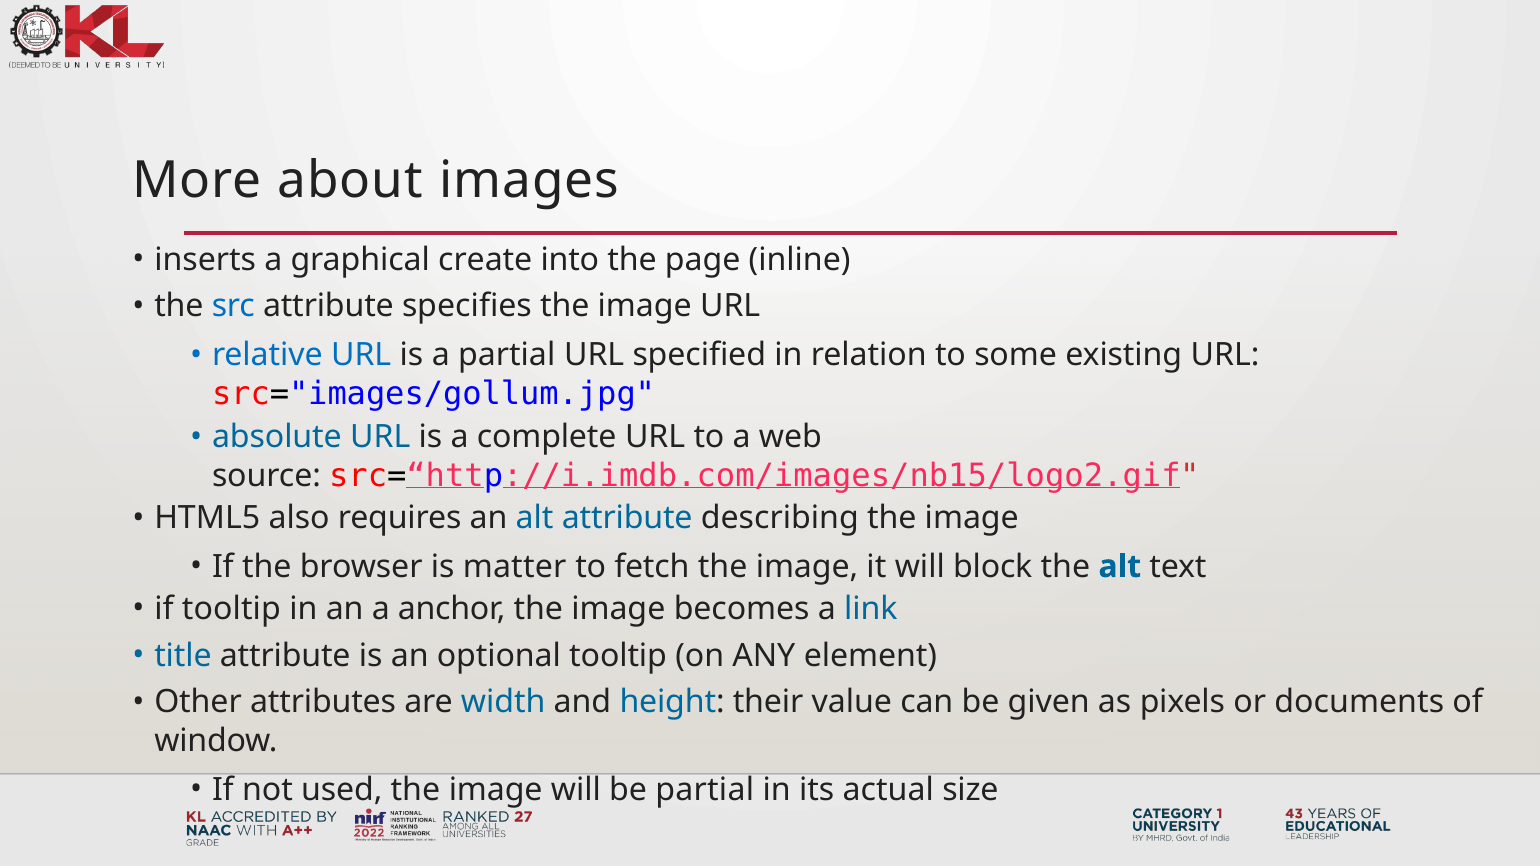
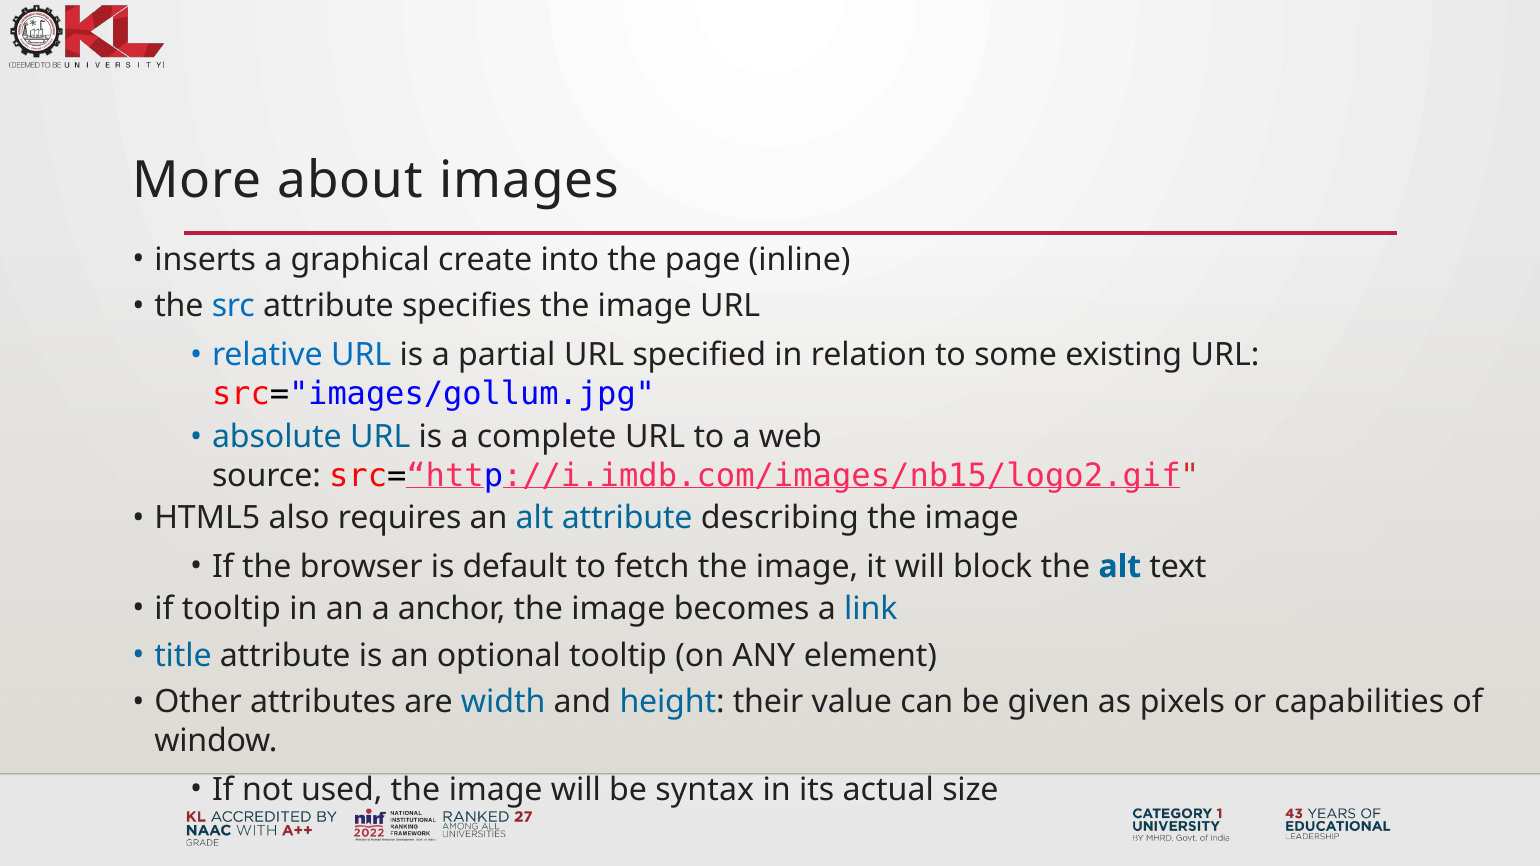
matter: matter -> default
documents: documents -> capabilities
be partial: partial -> syntax
